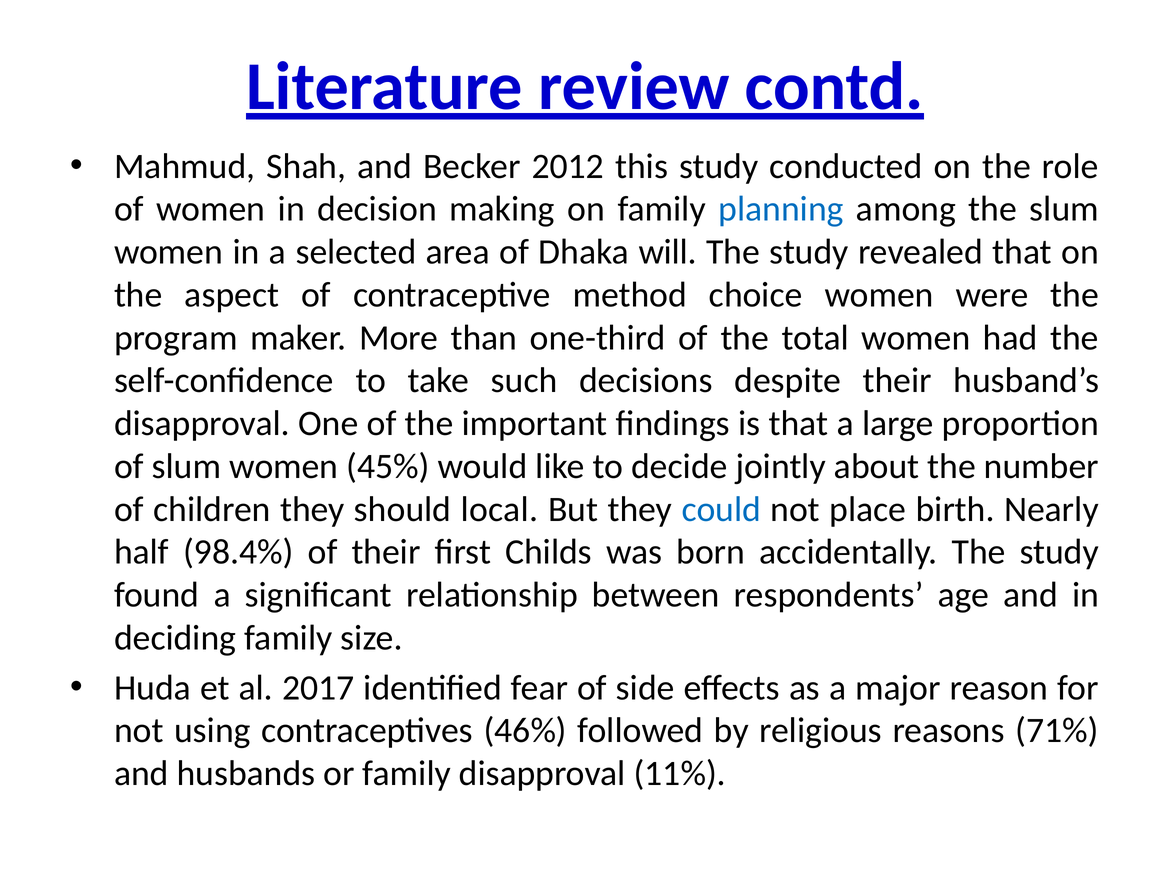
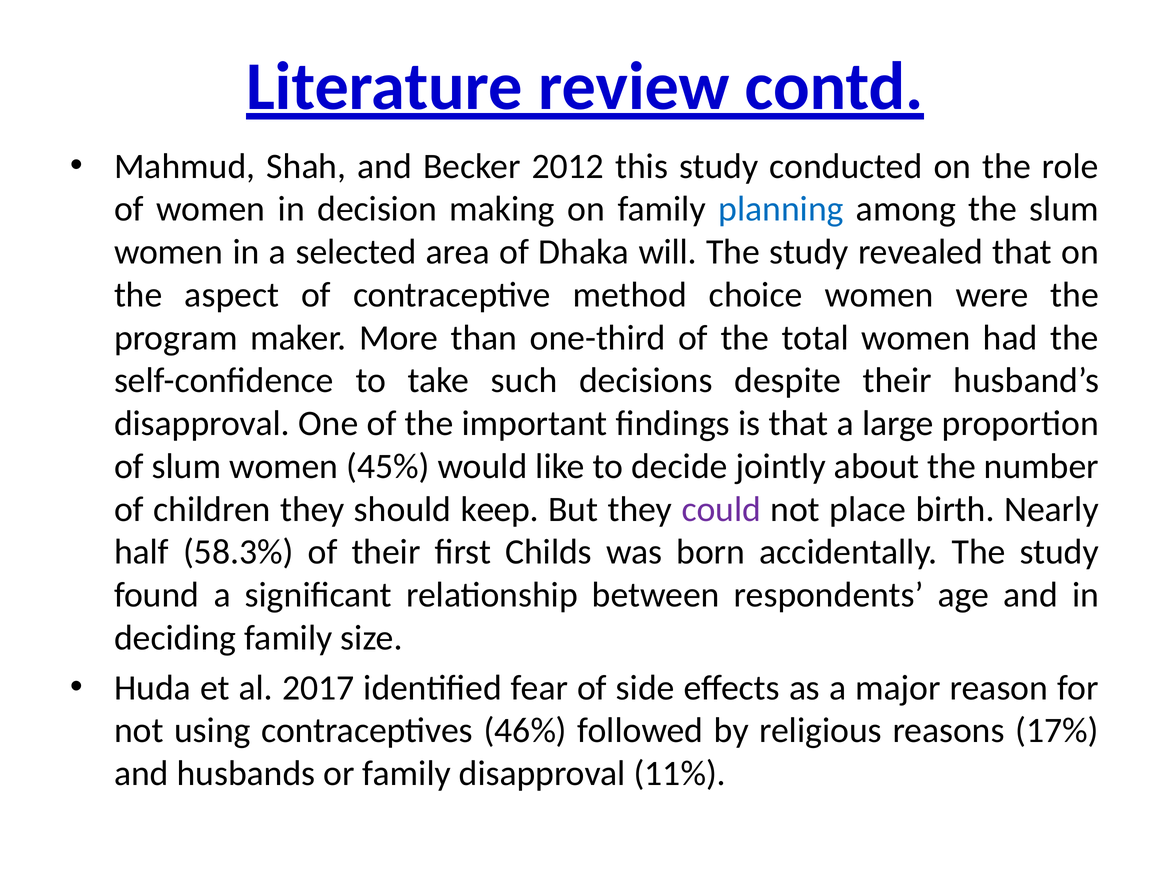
local: local -> keep
could colour: blue -> purple
98.4%: 98.4% -> 58.3%
71%: 71% -> 17%
